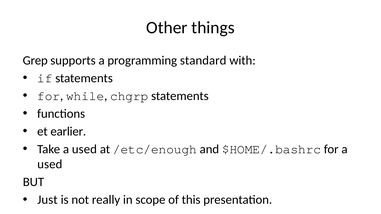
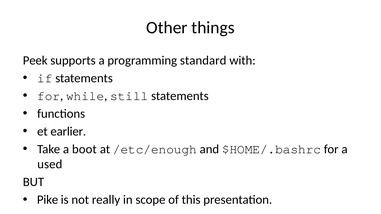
Grep: Grep -> Peek
chgrp: chgrp -> still
Take a used: used -> boot
Just: Just -> Pike
